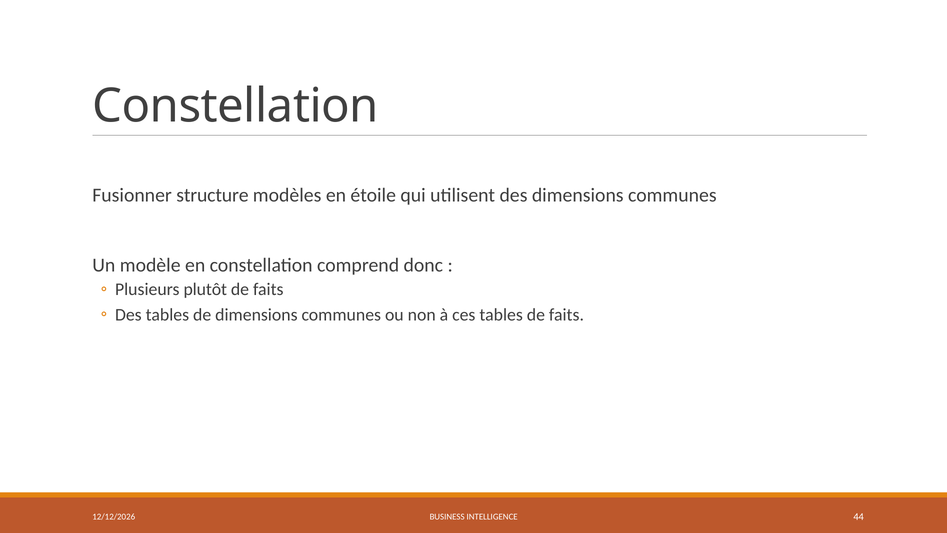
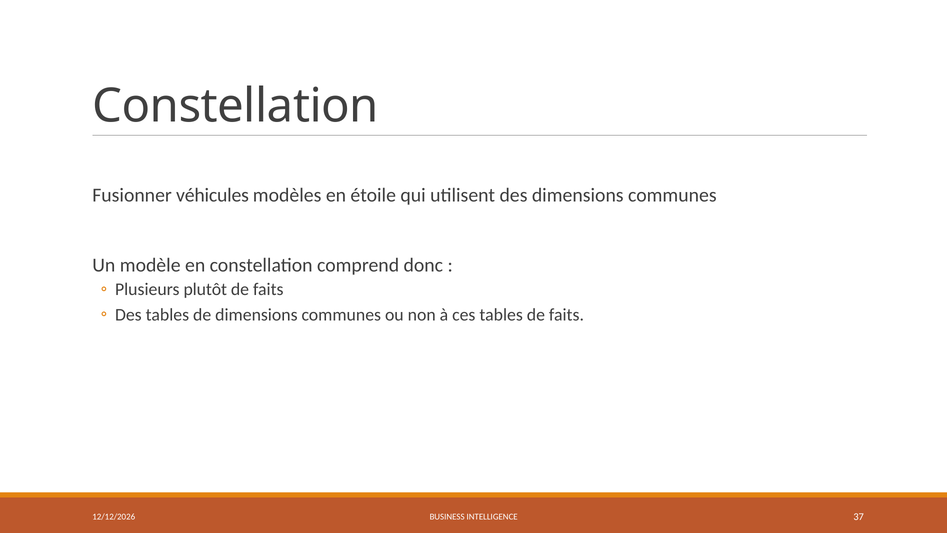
structure: structure -> véhicules
44: 44 -> 37
